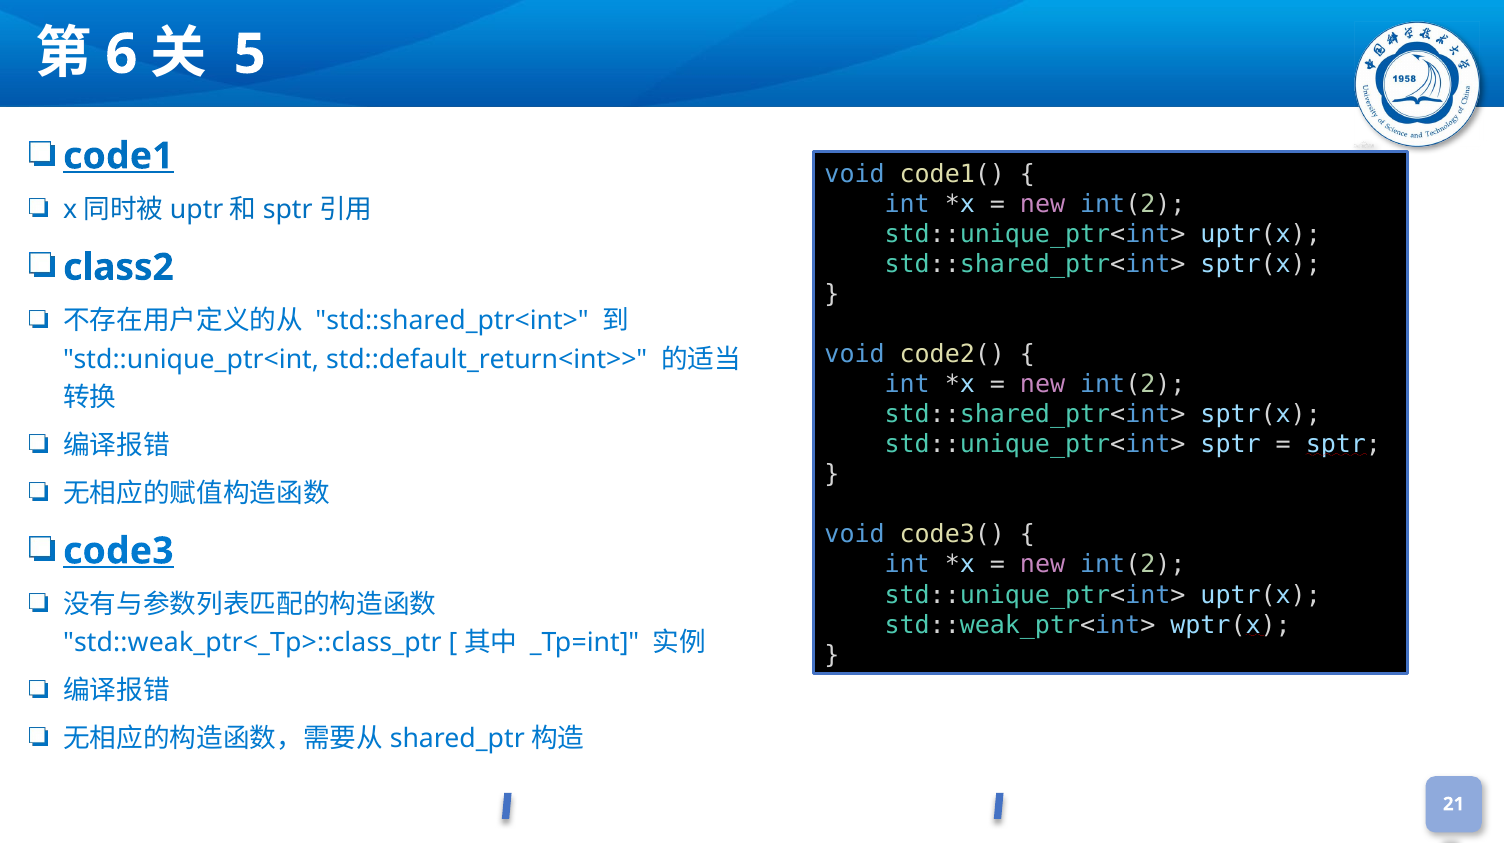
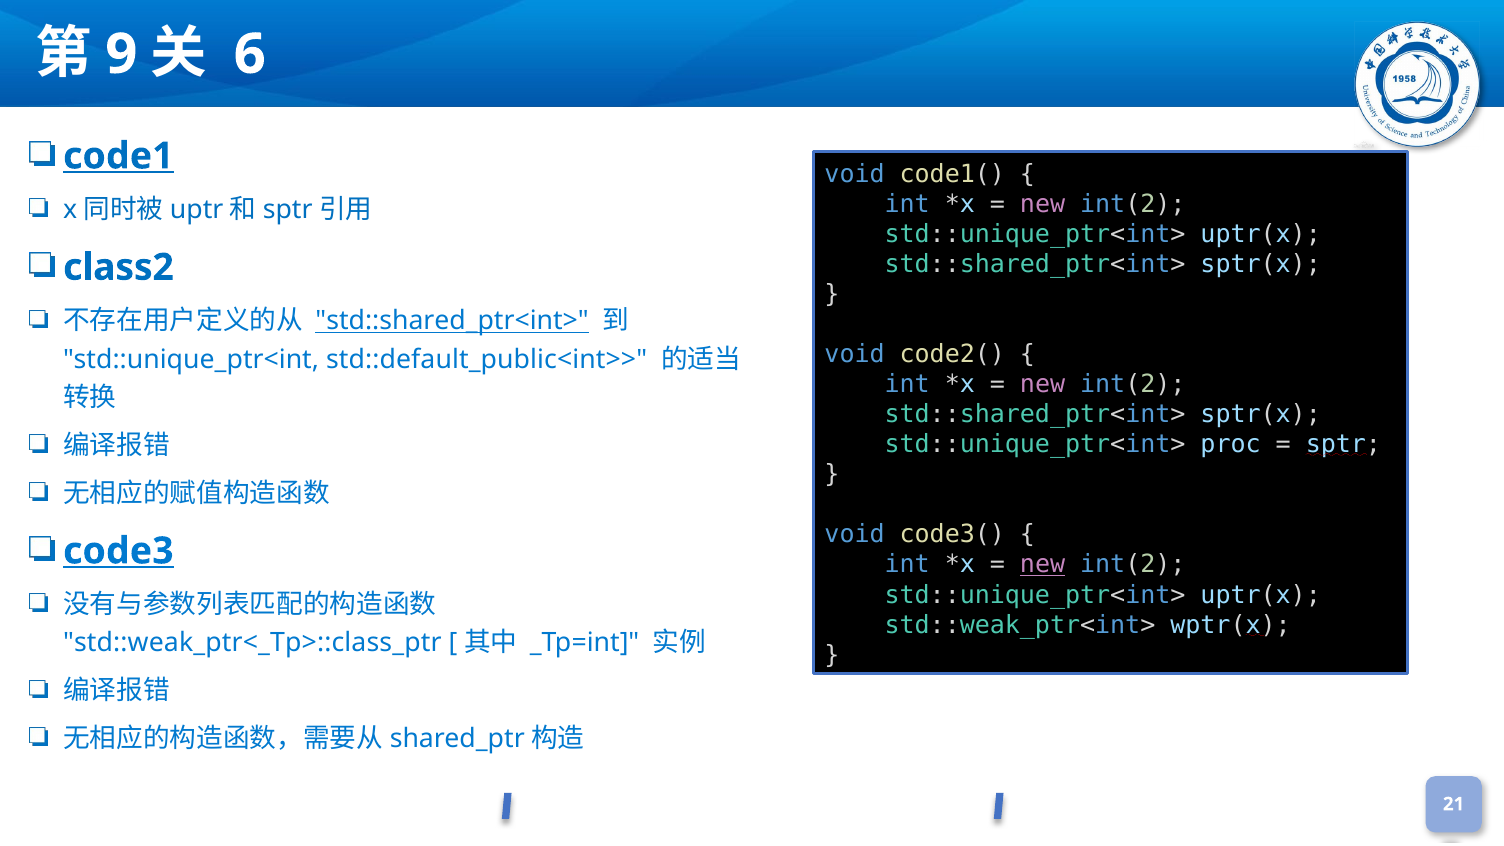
6: 6 -> 9
5: 5 -> 6
std::shared_ptr<int> at (452, 321) underline: none -> present
std::default_return<int>>: std::default_return<int>> -> std::default_public<int>>
std::unique_ptr<int> sptr: sptr -> proc
new at (1043, 565) underline: none -> present
